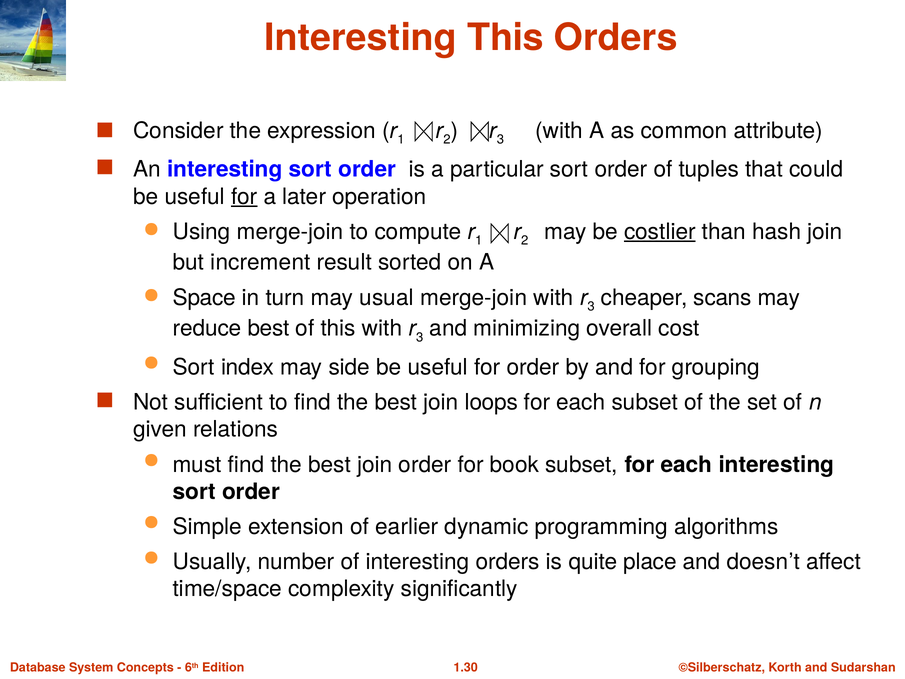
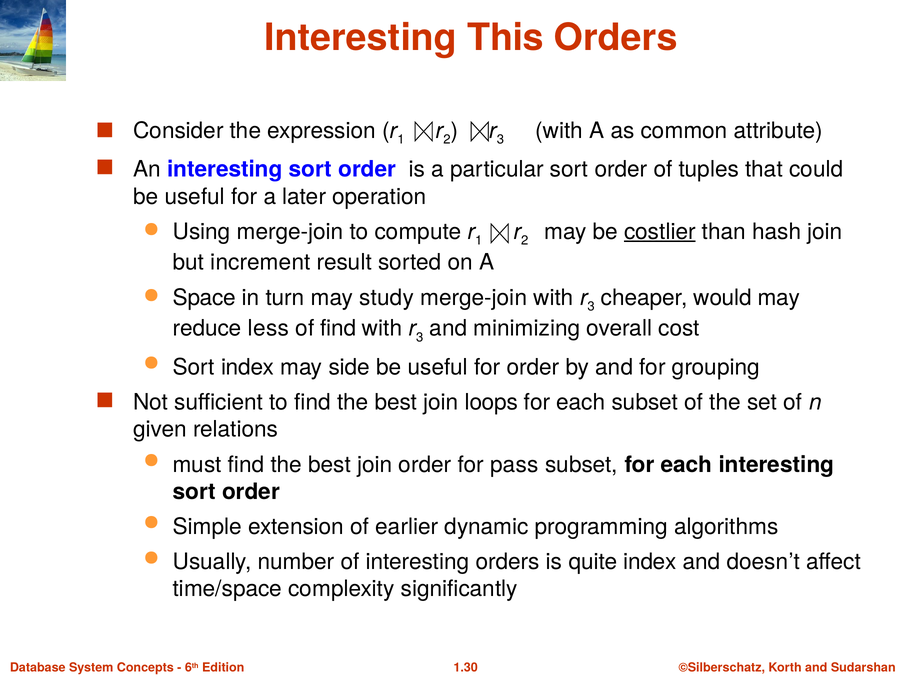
for at (244, 197) underline: present -> none
usual: usual -> study
scans: scans -> would
reduce best: best -> less
of this: this -> find
book: book -> pass
quite place: place -> index
